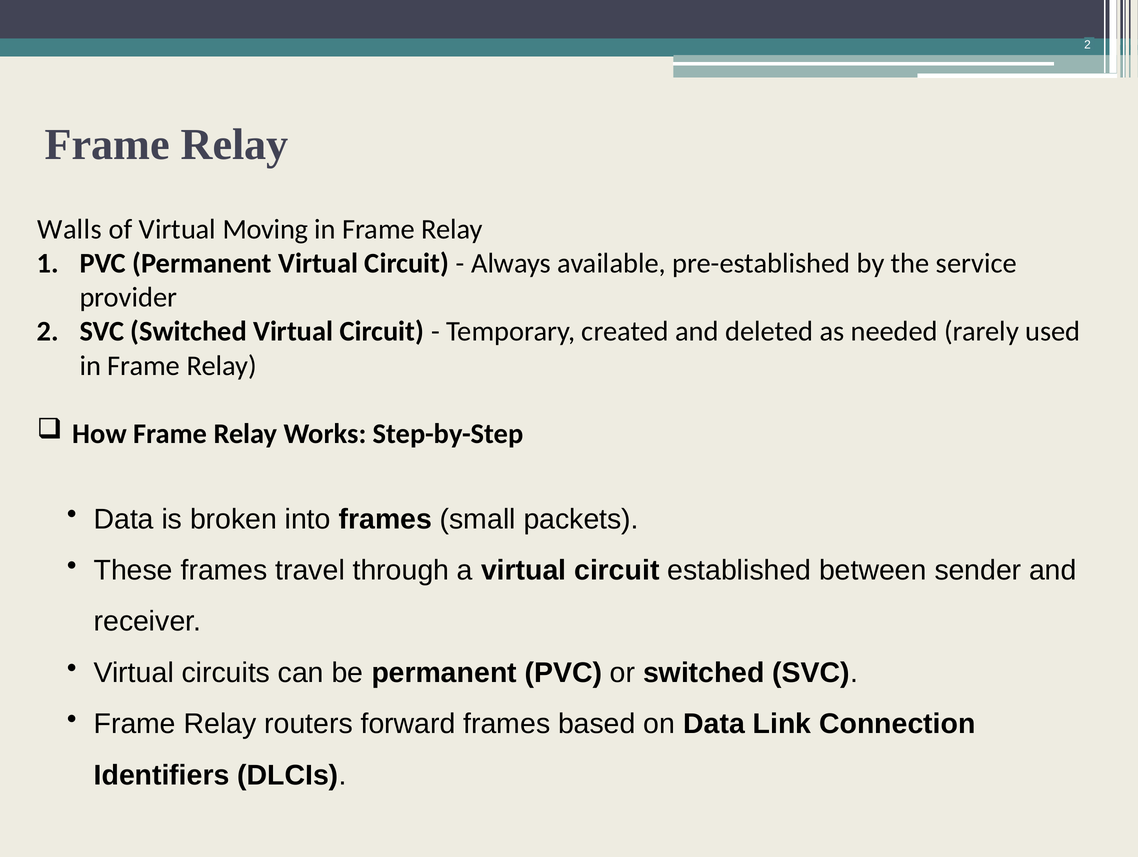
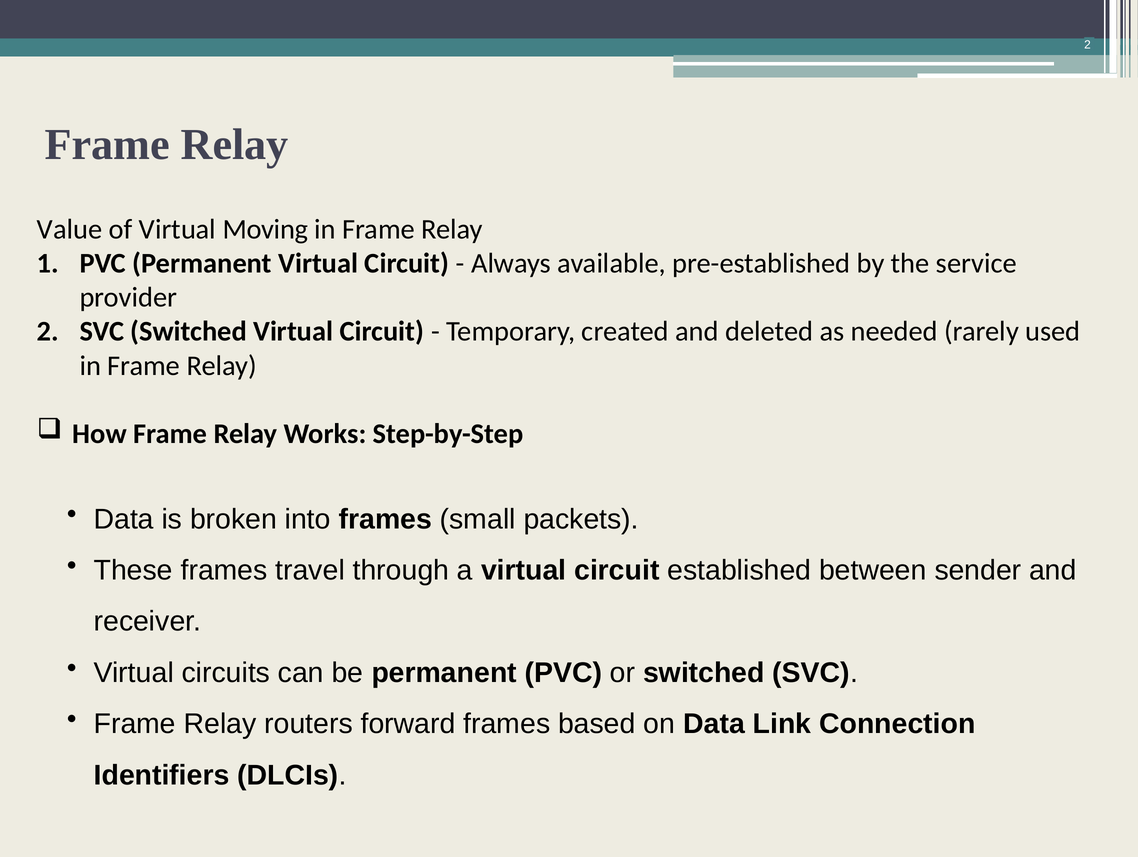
Walls: Walls -> Value
